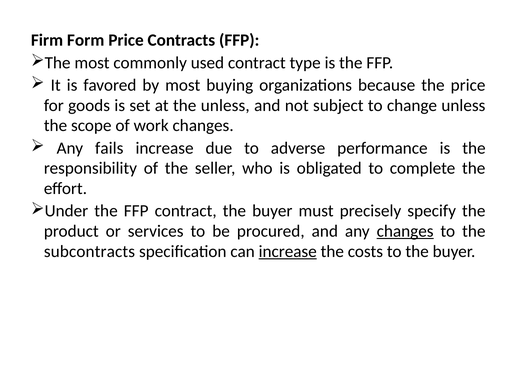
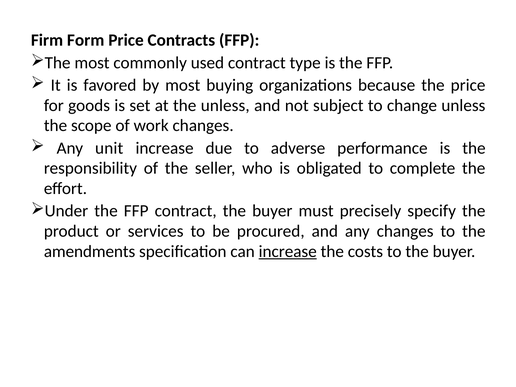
fails: fails -> unit
changes at (405, 231) underline: present -> none
subcontracts: subcontracts -> amendments
